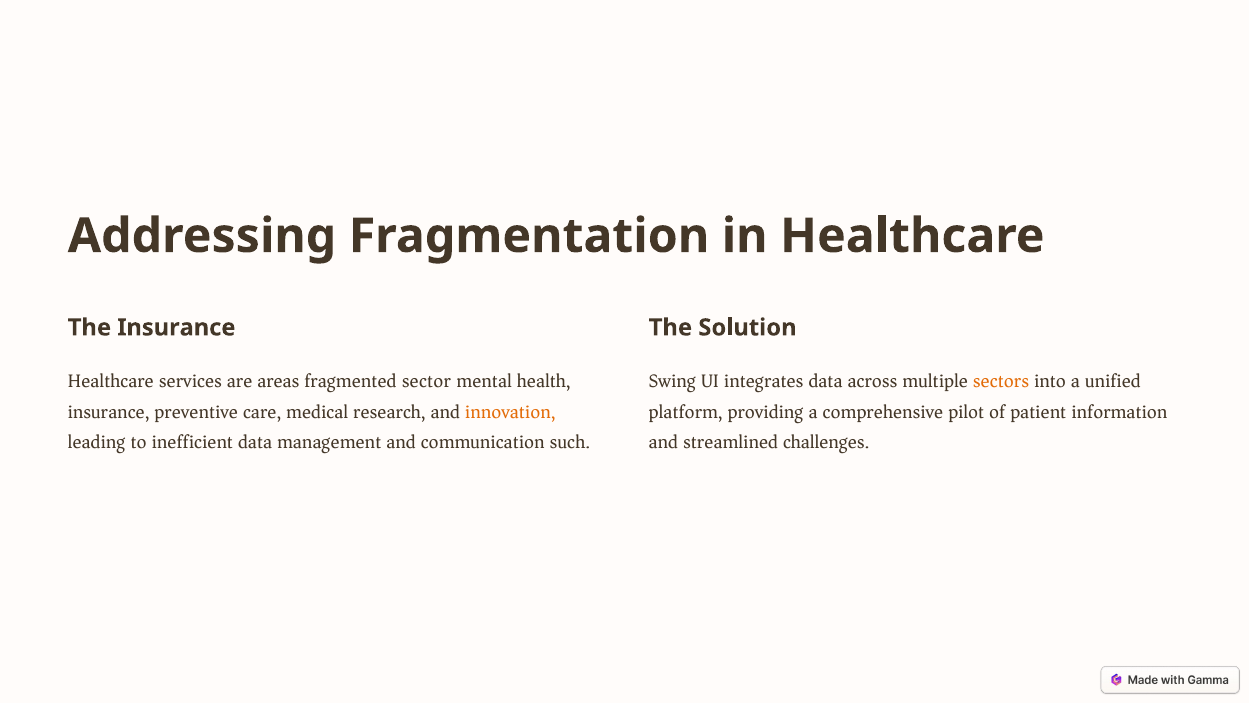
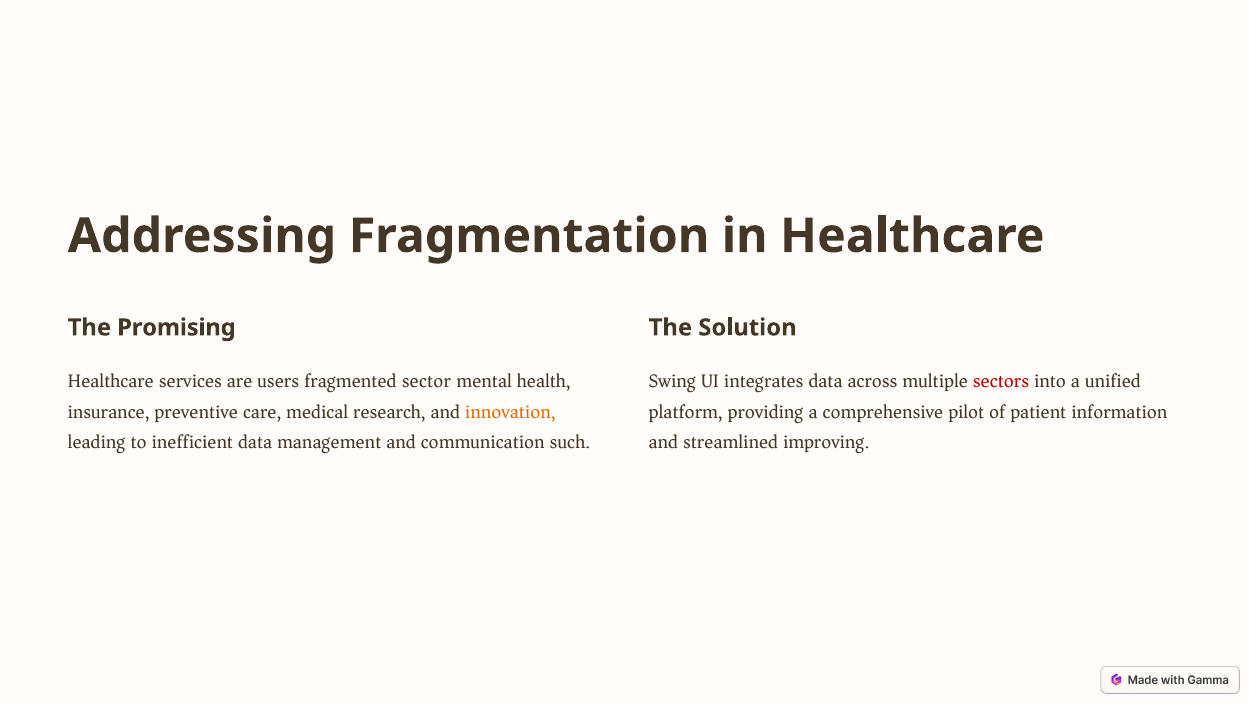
The Insurance: Insurance -> Promising
areas: areas -> users
sectors colour: orange -> red
challenges: challenges -> improving
